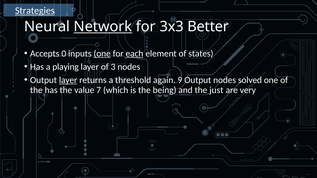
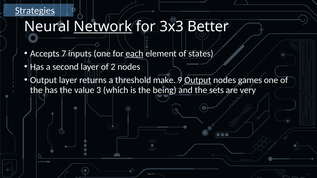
0: 0 -> 7
one at (102, 54) underline: present -> none
playing: playing -> second
3: 3 -> 2
layer at (68, 80) underline: present -> none
again: again -> make
Output at (198, 80) underline: none -> present
solved: solved -> games
7: 7 -> 3
just: just -> sets
